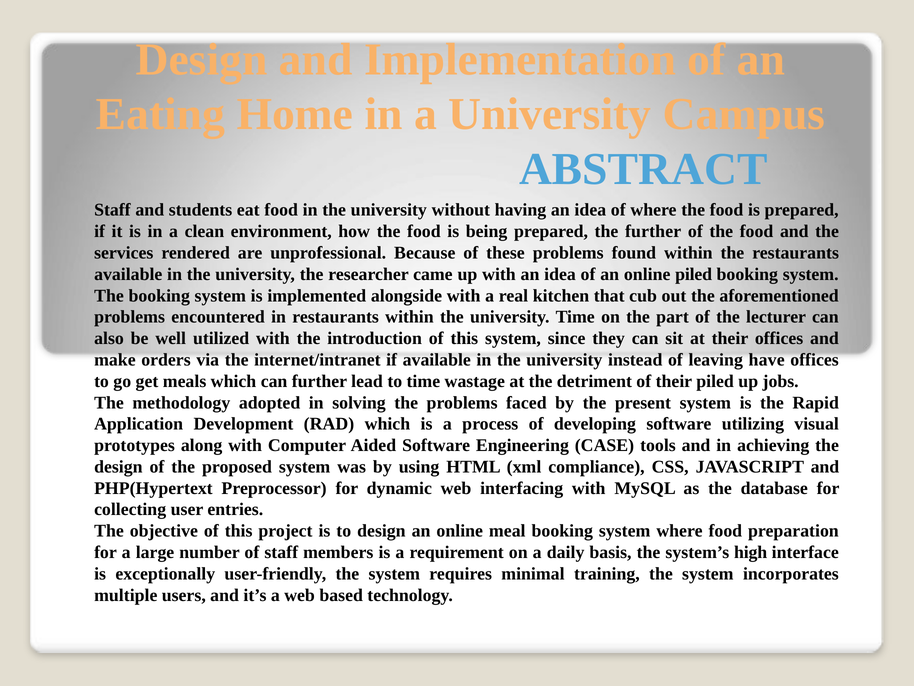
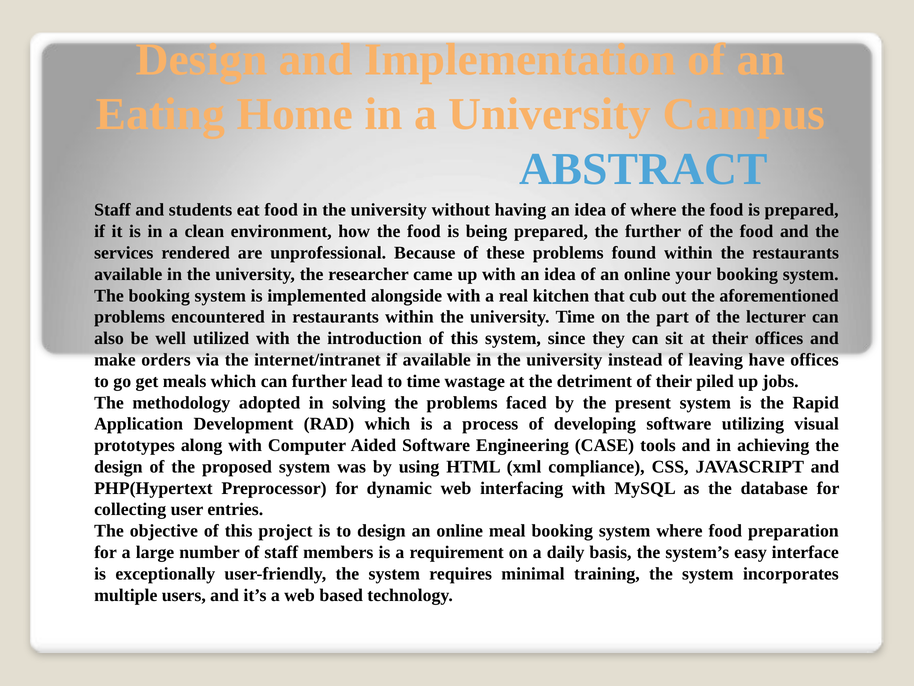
online piled: piled -> your
high: high -> easy
